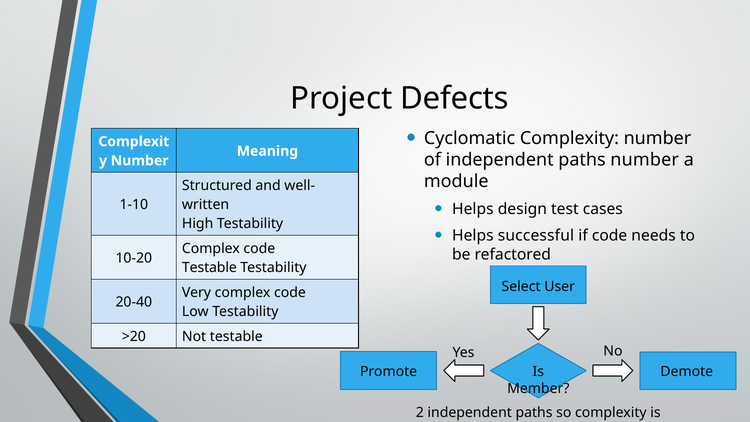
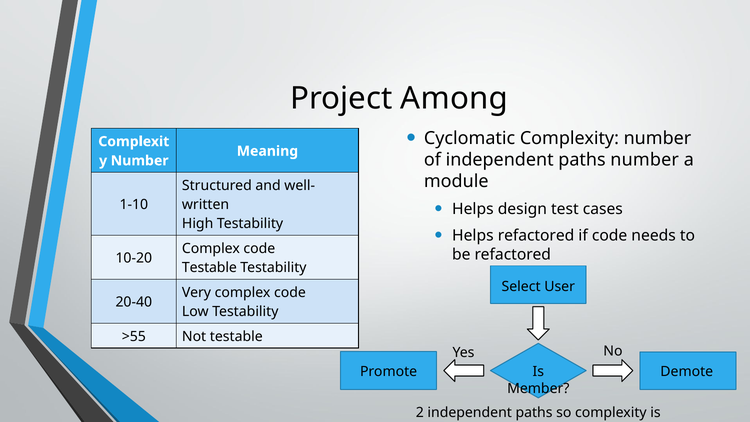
Defects: Defects -> Among
Helps successful: successful -> refactored
>20: >20 -> >55
